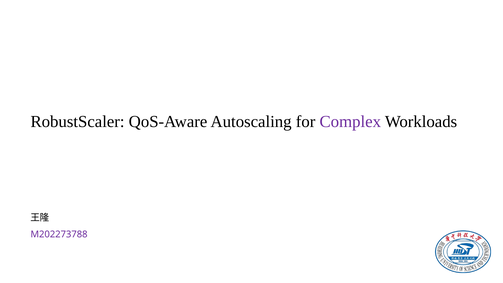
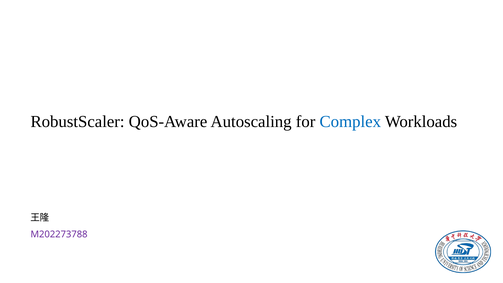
Complex colour: purple -> blue
